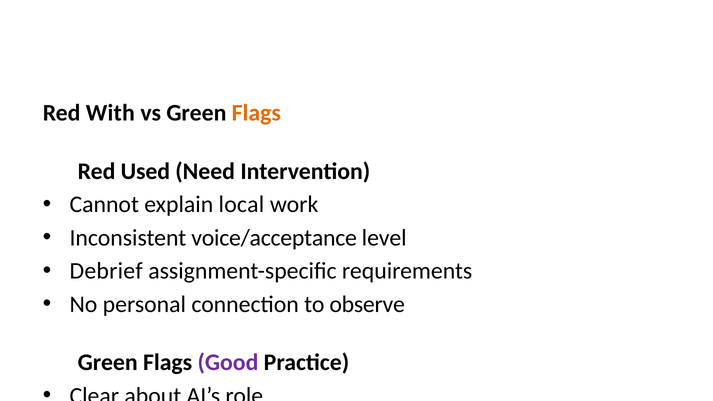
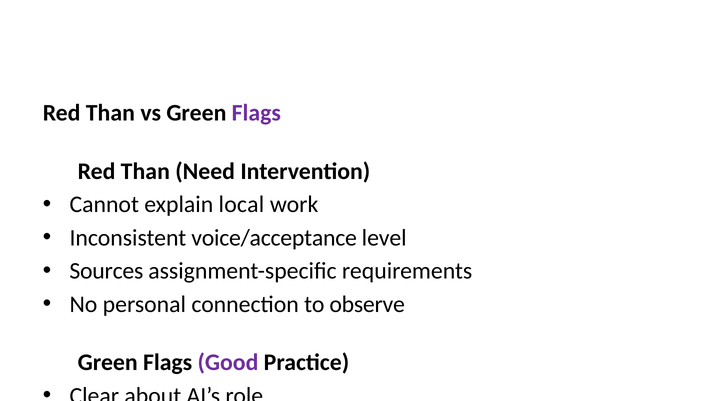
Red With: With -> Than
Flags at (256, 113) colour: orange -> purple
Used at (145, 171): Used -> Than
Debrief: Debrief -> Sources
